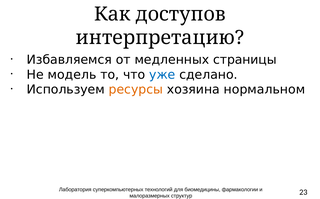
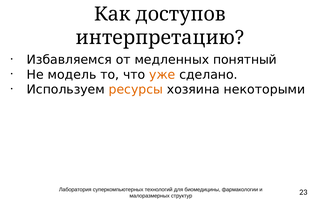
страницы: страницы -> понятный
уже colour: blue -> orange
нормальном: нормальном -> некоторыми
